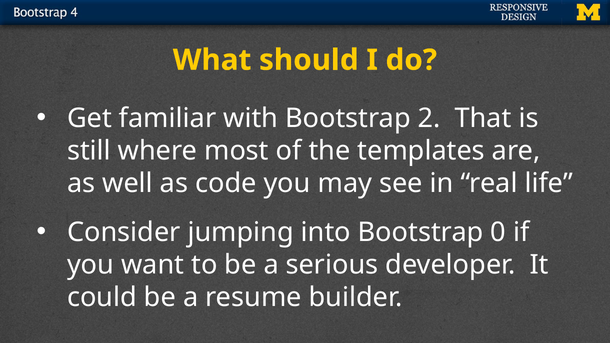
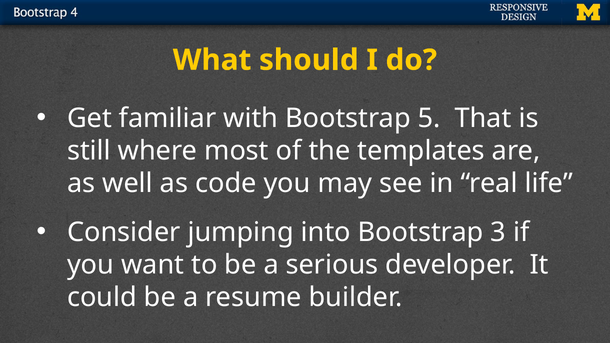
2: 2 -> 5
0: 0 -> 3
